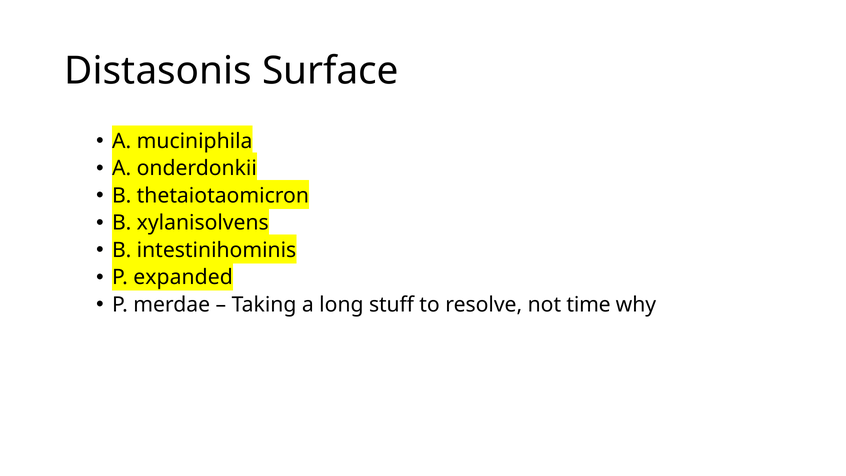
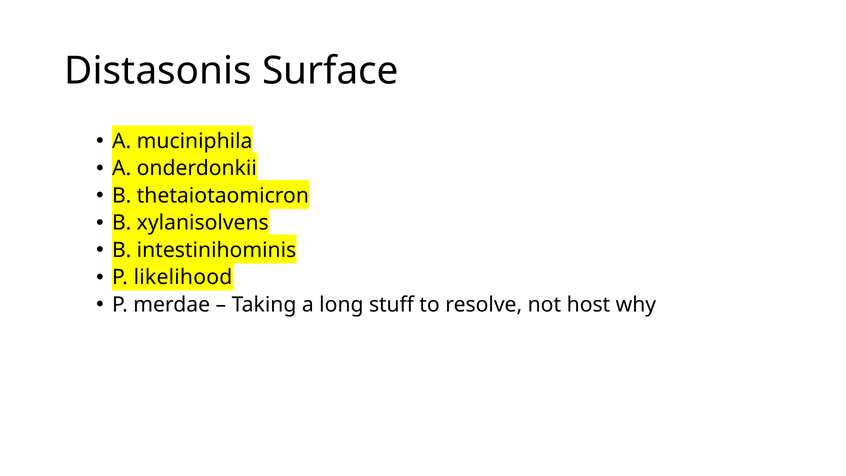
expanded: expanded -> likelihood
time: time -> host
